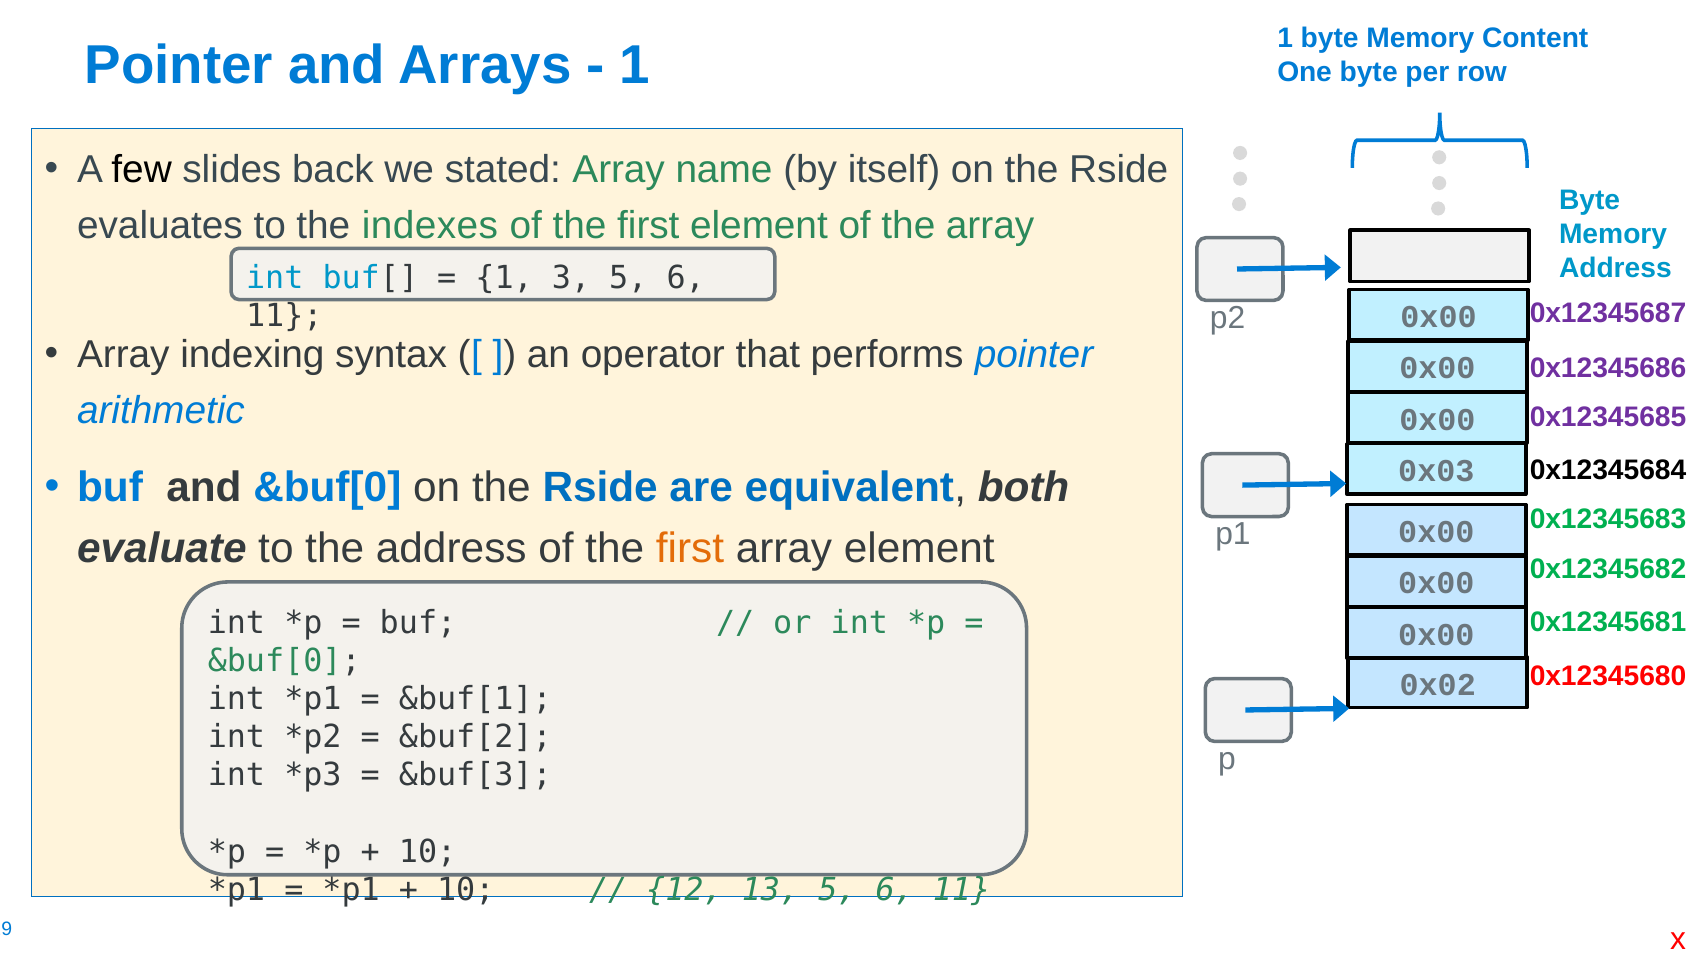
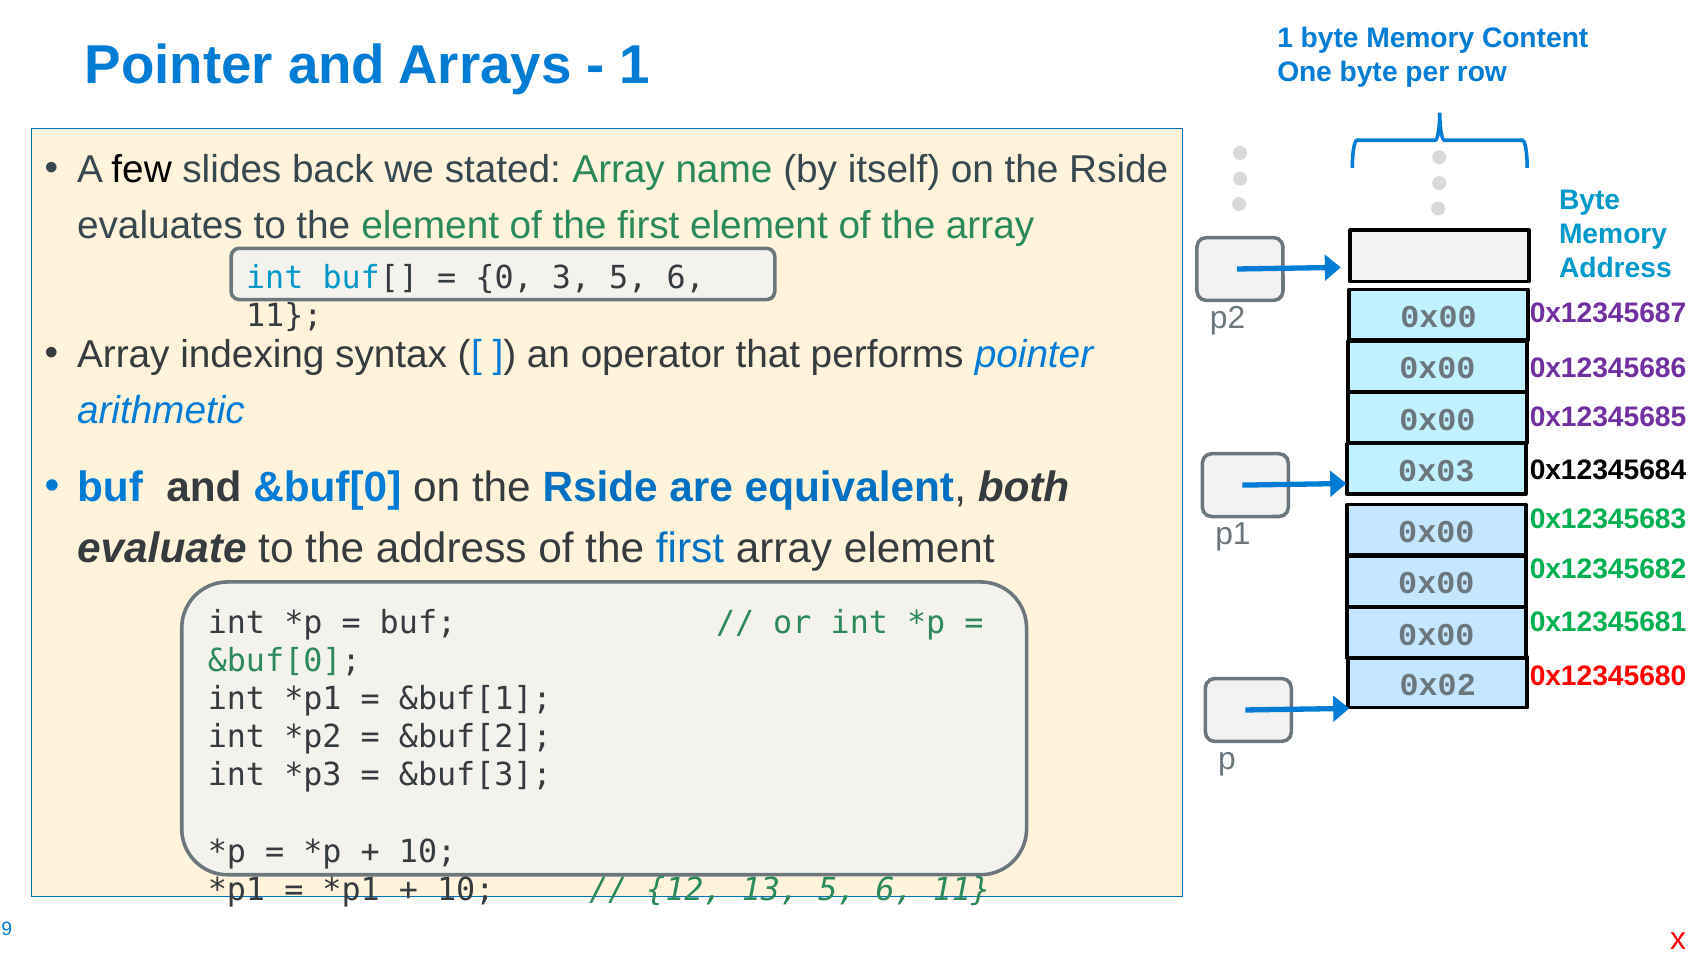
the indexes: indexes -> element
1 at (504, 278): 1 -> 0
first at (690, 548) colour: orange -> blue
